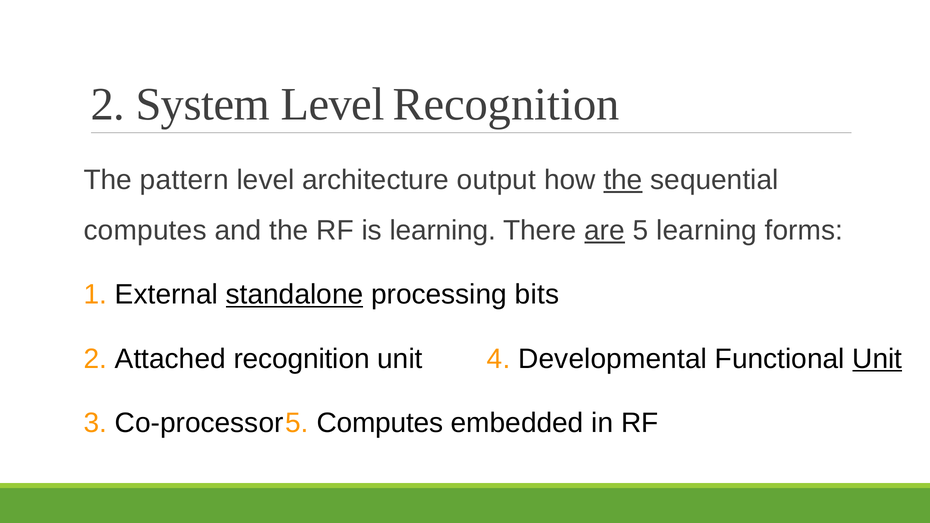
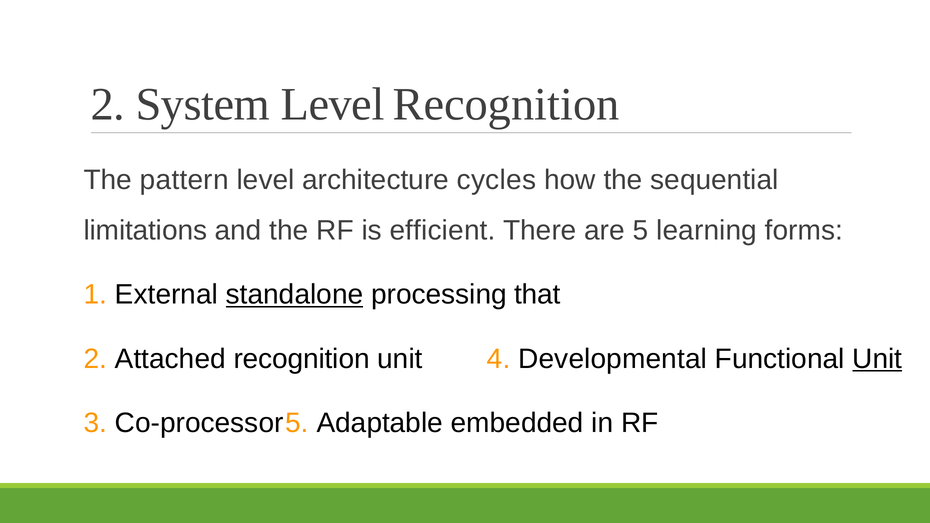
output: output -> cycles
the at (623, 180) underline: present -> none
computes at (145, 231): computes -> limitations
is learning: learning -> efficient
are underline: present -> none
bits: bits -> that
Computes at (380, 423): Computes -> Adaptable
